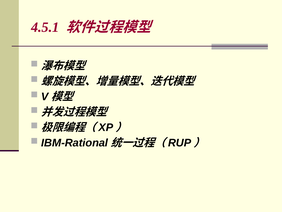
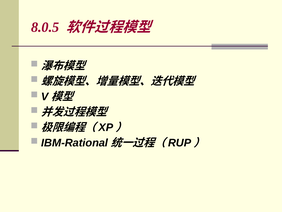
4.5.1: 4.5.1 -> 8.0.5
